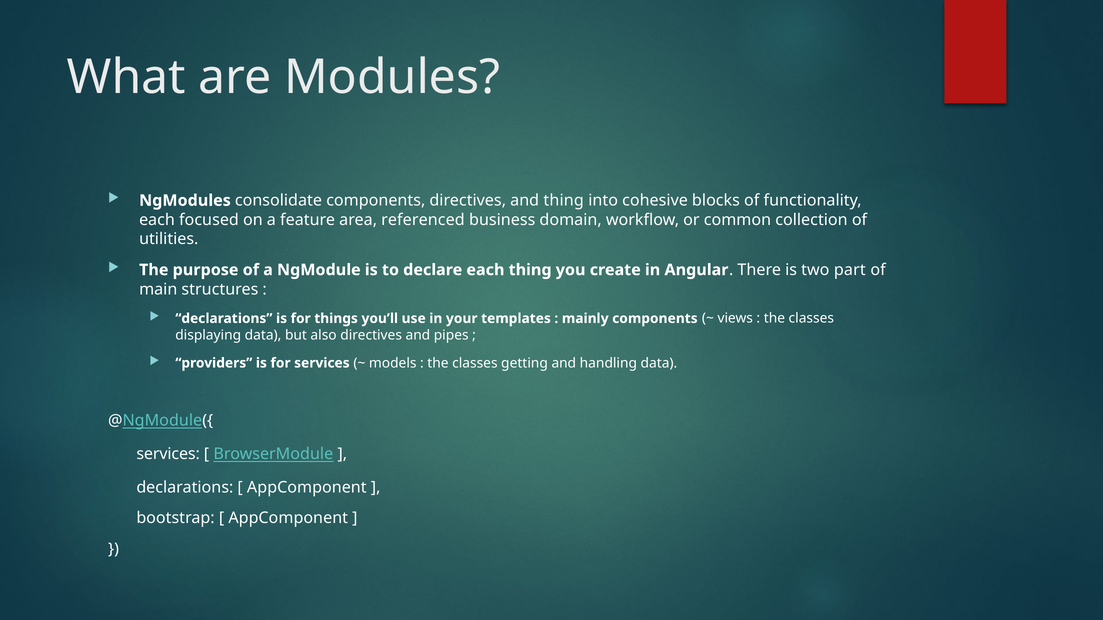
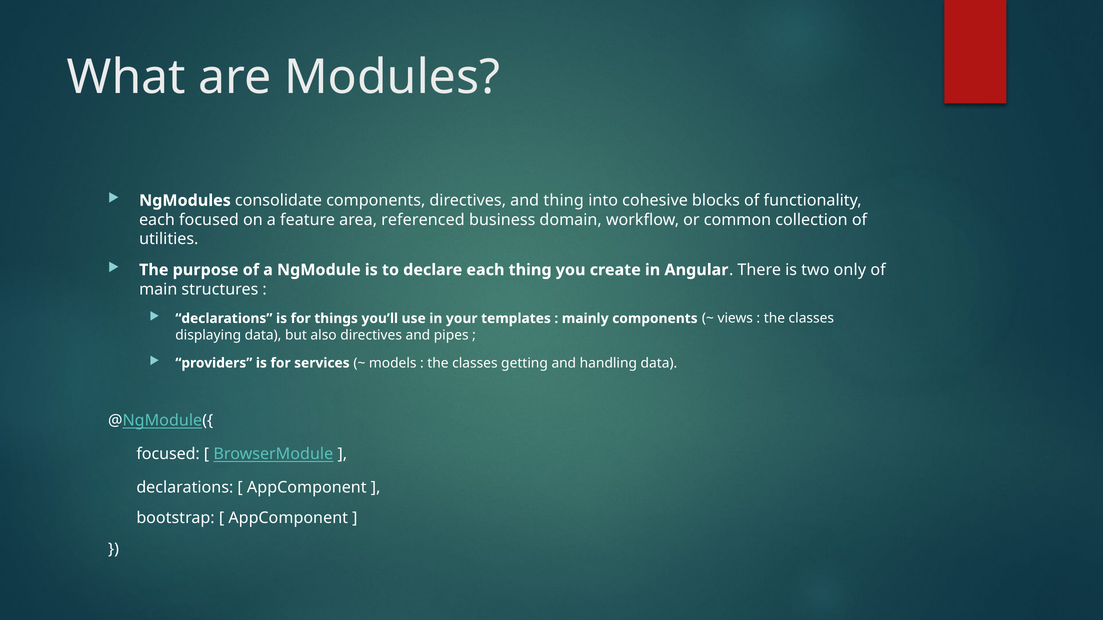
part: part -> only
services at (168, 454): services -> focused
